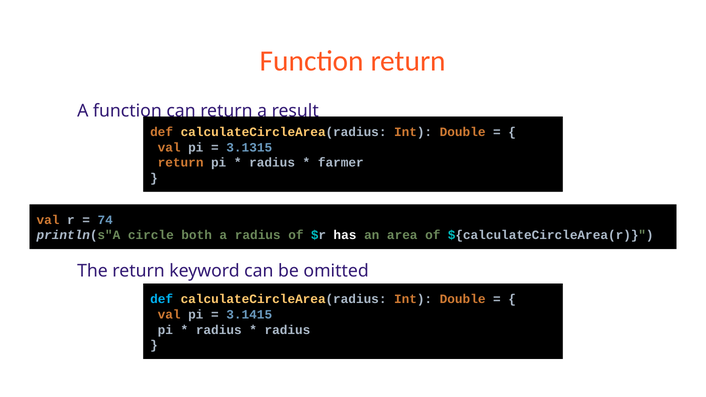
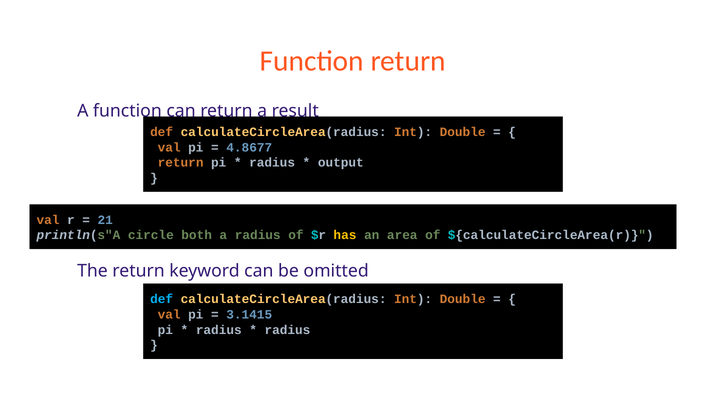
3.1315: 3.1315 -> 4.8677
farmer: farmer -> output
74: 74 -> 21
has colour: white -> yellow
